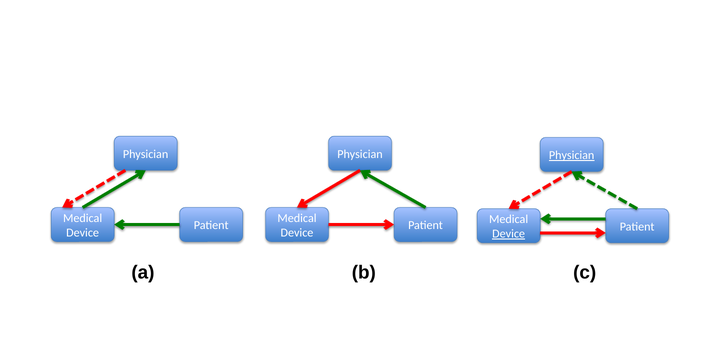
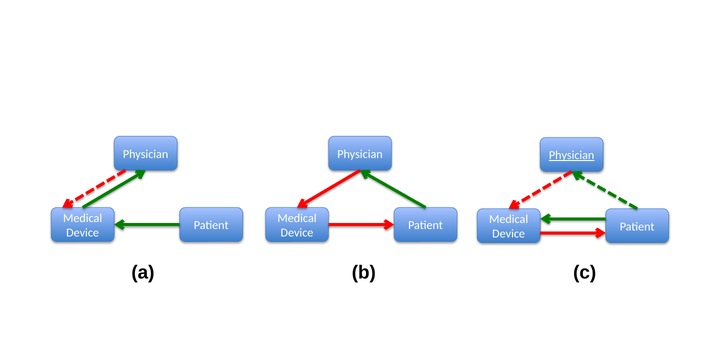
Device at (509, 234) underline: present -> none
